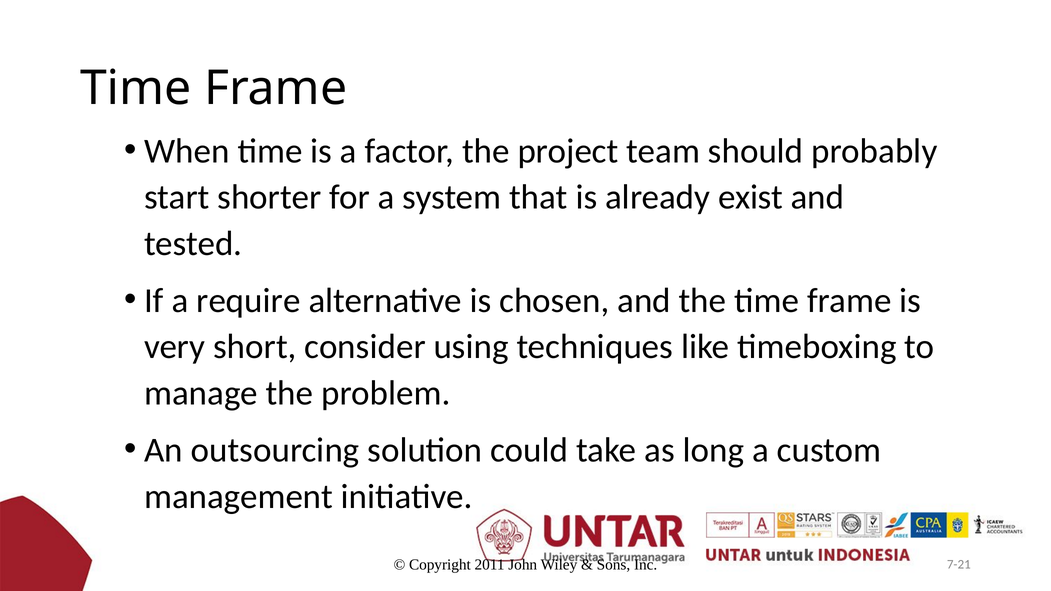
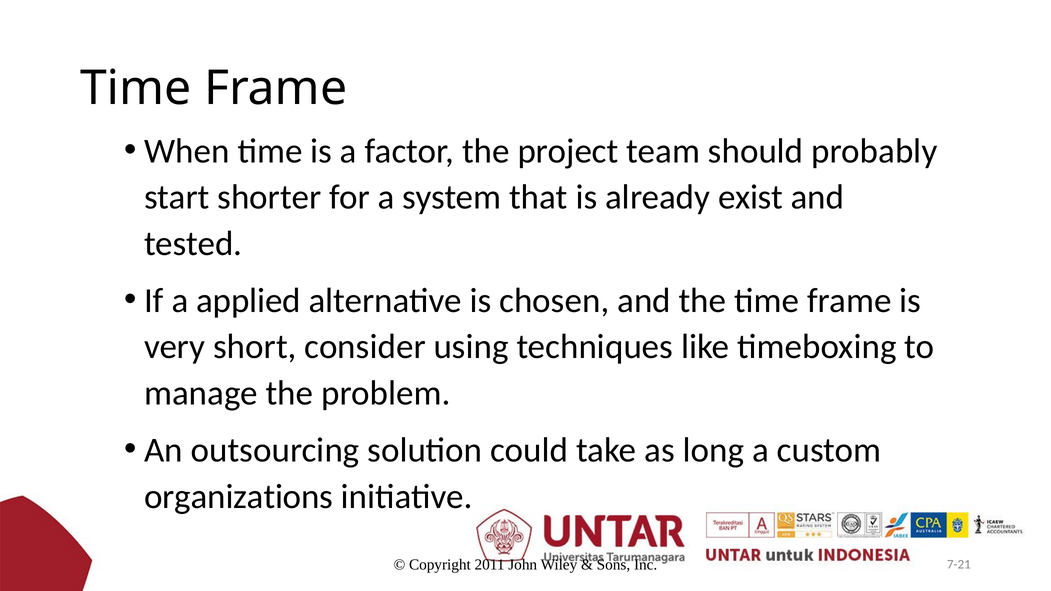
require: require -> applied
management: management -> organizations
